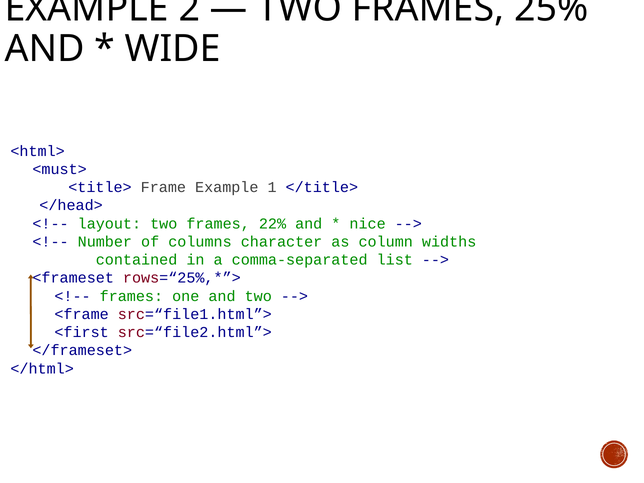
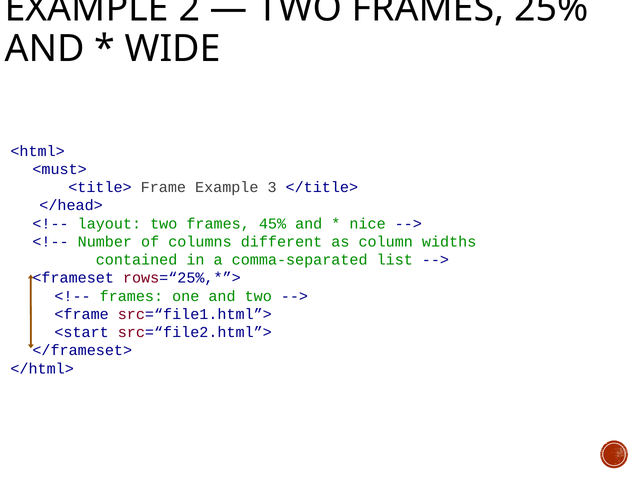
1: 1 -> 3
22%: 22% -> 45%
character: character -> different
<first: <first -> <start
